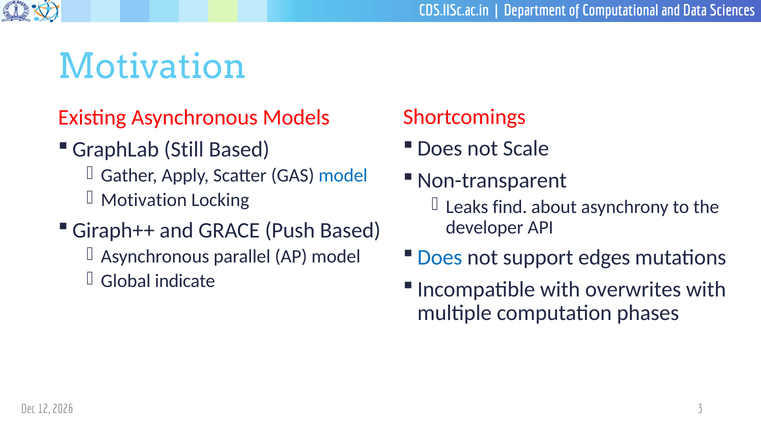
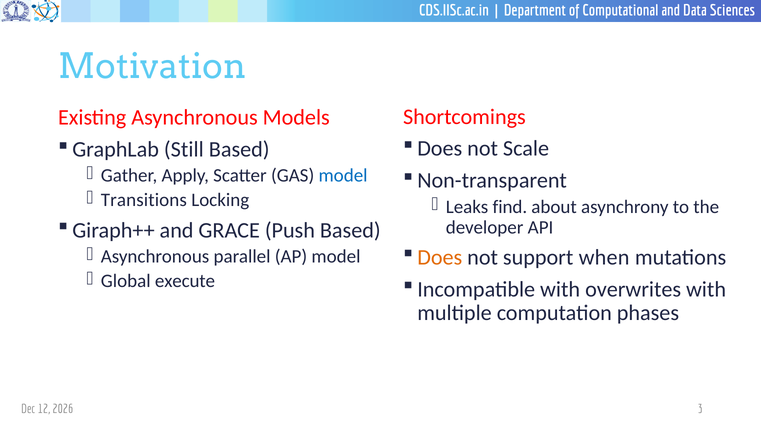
Motivation at (144, 200): Motivation -> Transitions
Does at (440, 257) colour: blue -> orange
edges: edges -> when
indicate: indicate -> execute
